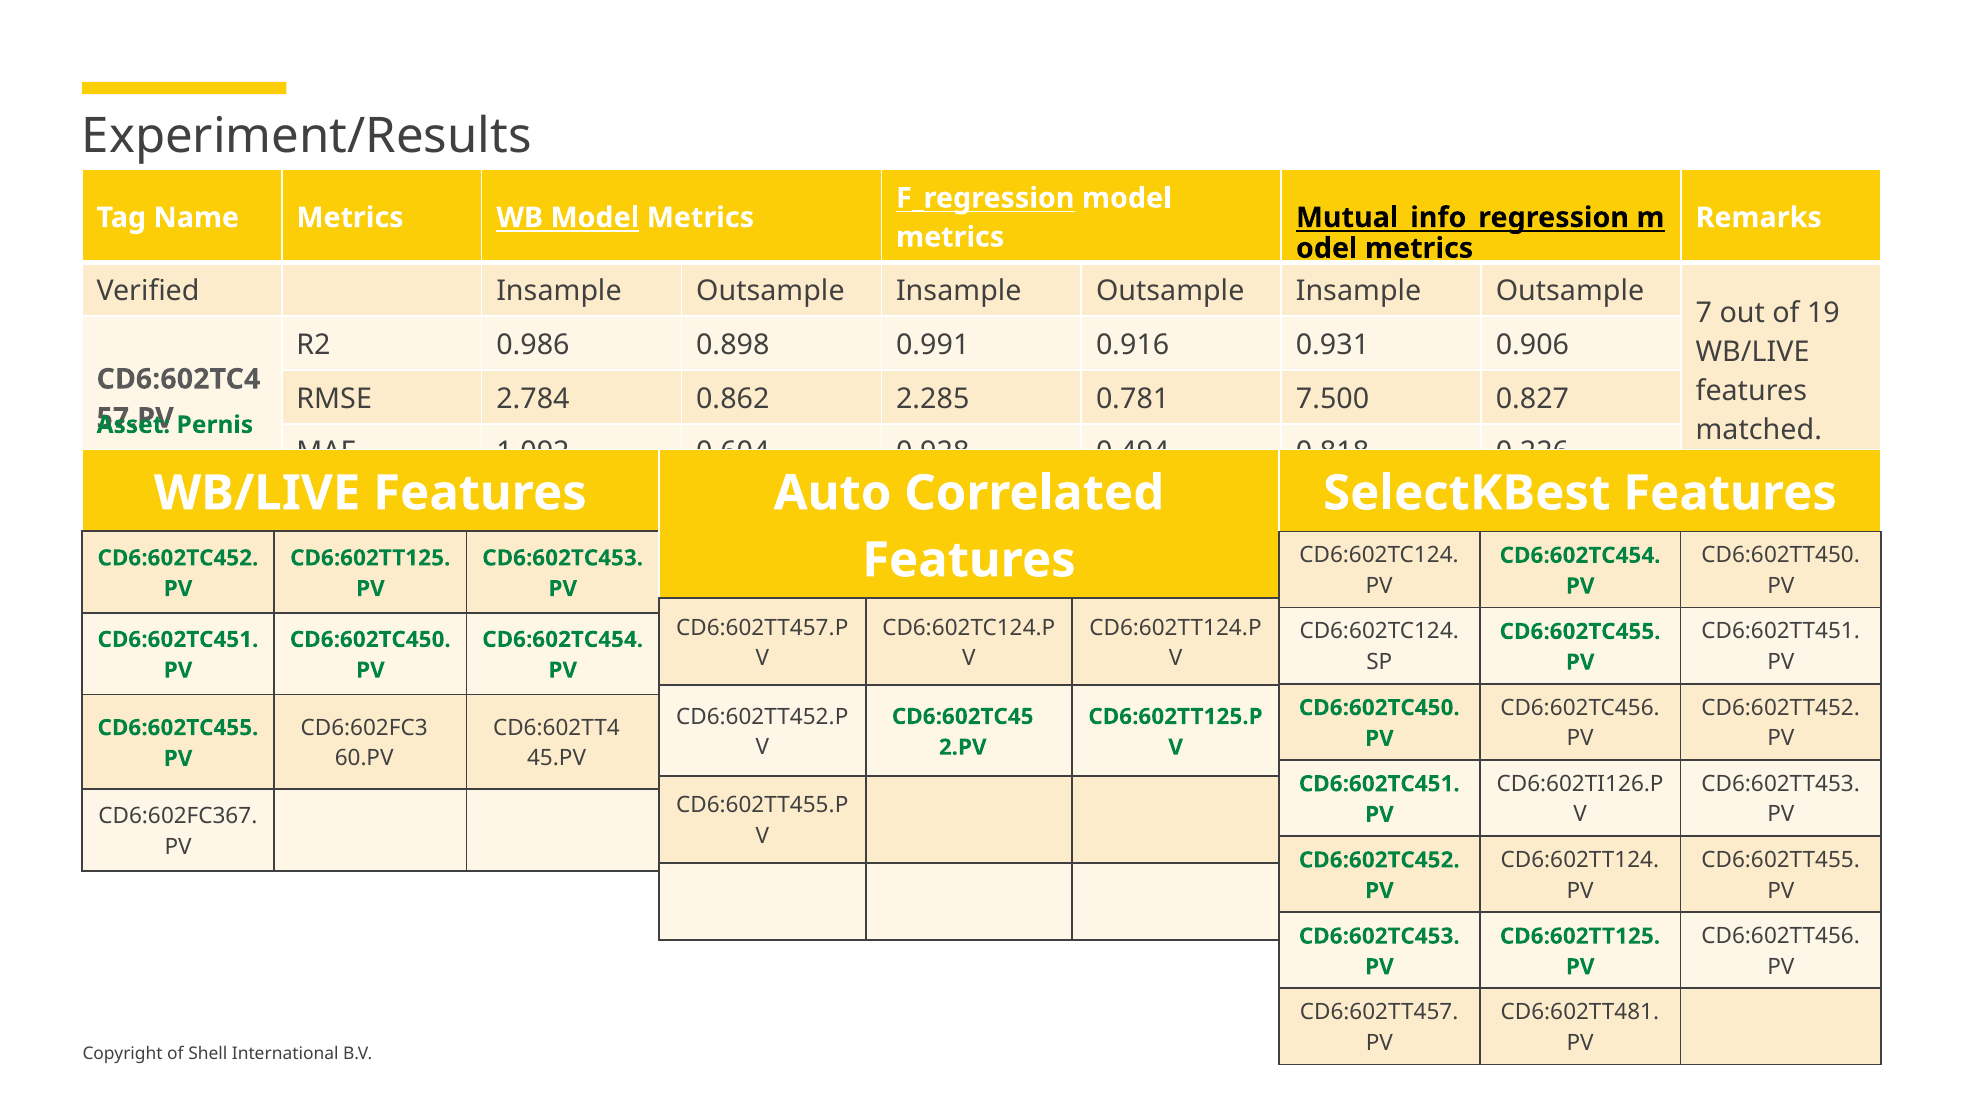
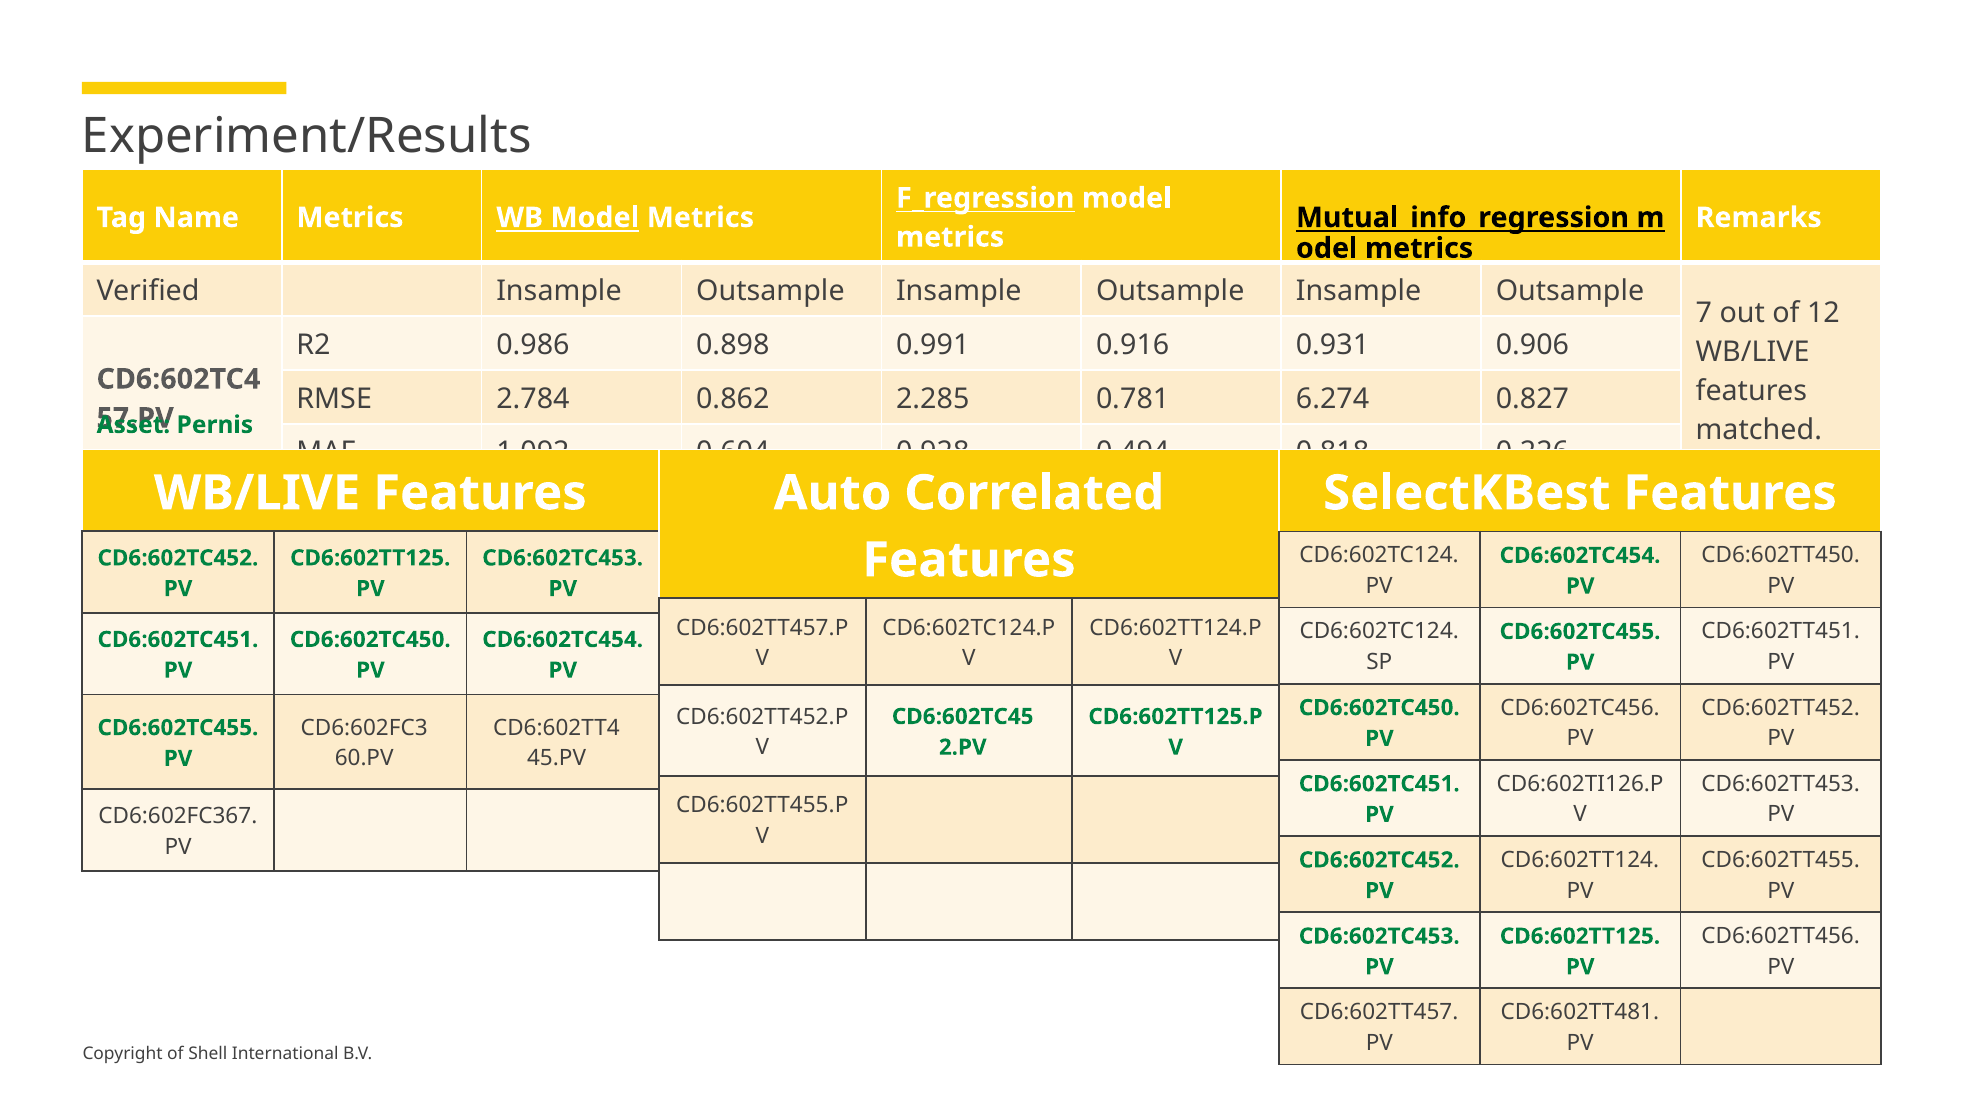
19: 19 -> 12
7.500: 7.500 -> 6.274
